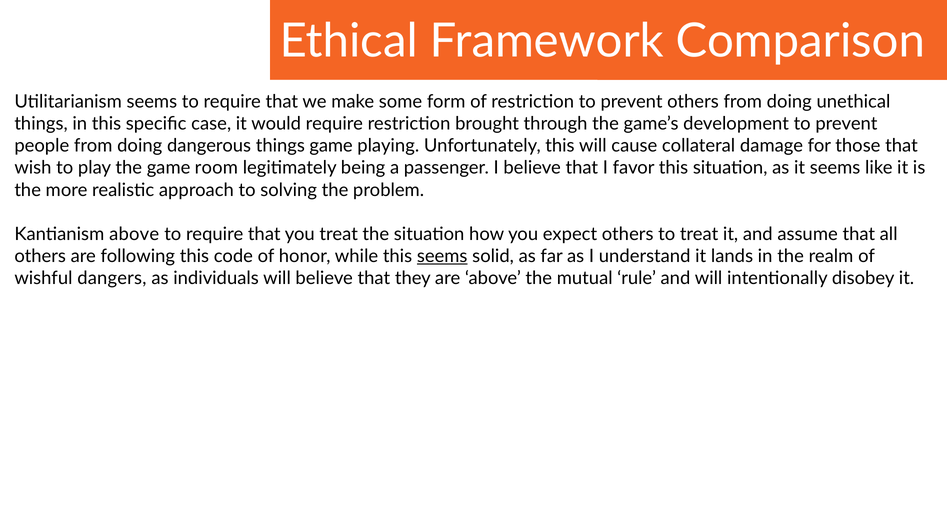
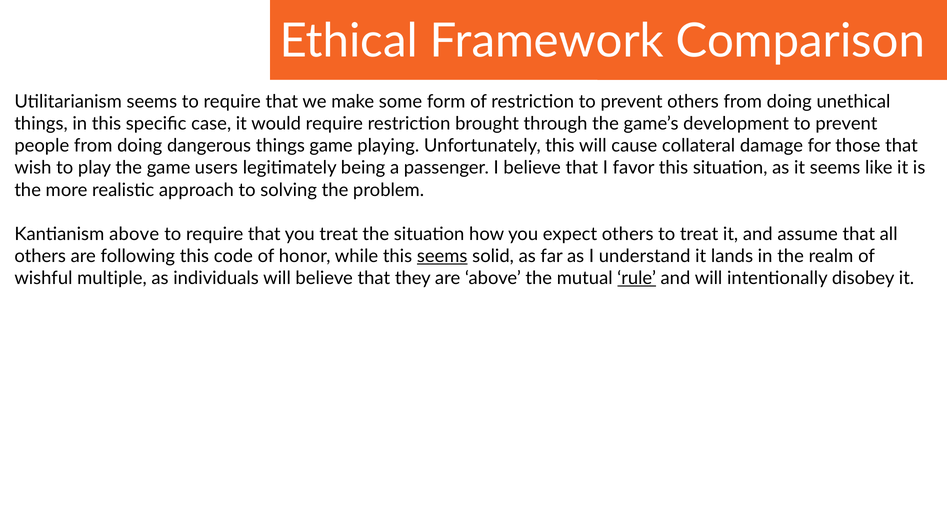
room: room -> users
dangers: dangers -> multiple
rule underline: none -> present
